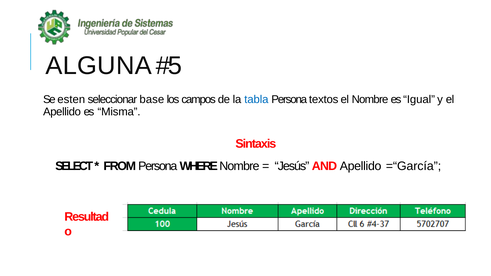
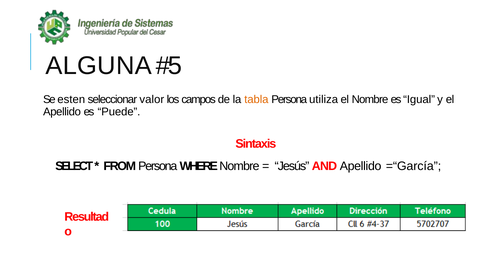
base: base -> valor
tabla colour: blue -> orange
textos: textos -> utiliza
Misma: Misma -> Puede
